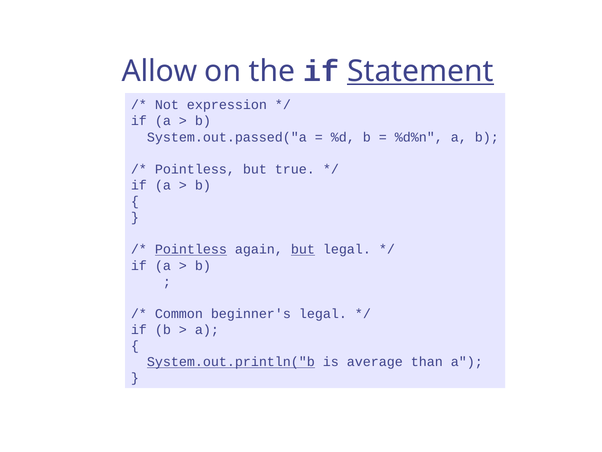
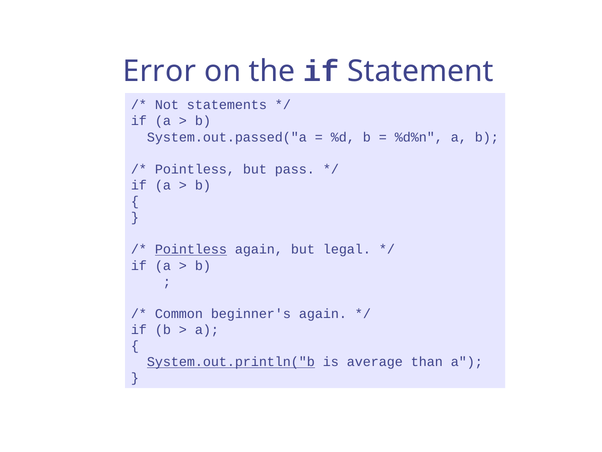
Allow: Allow -> Error
Statement underline: present -> none
expression: expression -> statements
true: true -> pass
but at (303, 249) underline: present -> none
beginner's legal: legal -> again
